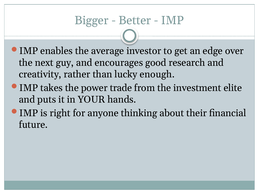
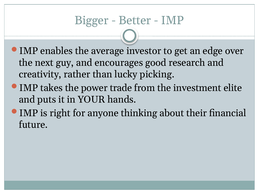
enough: enough -> picking
